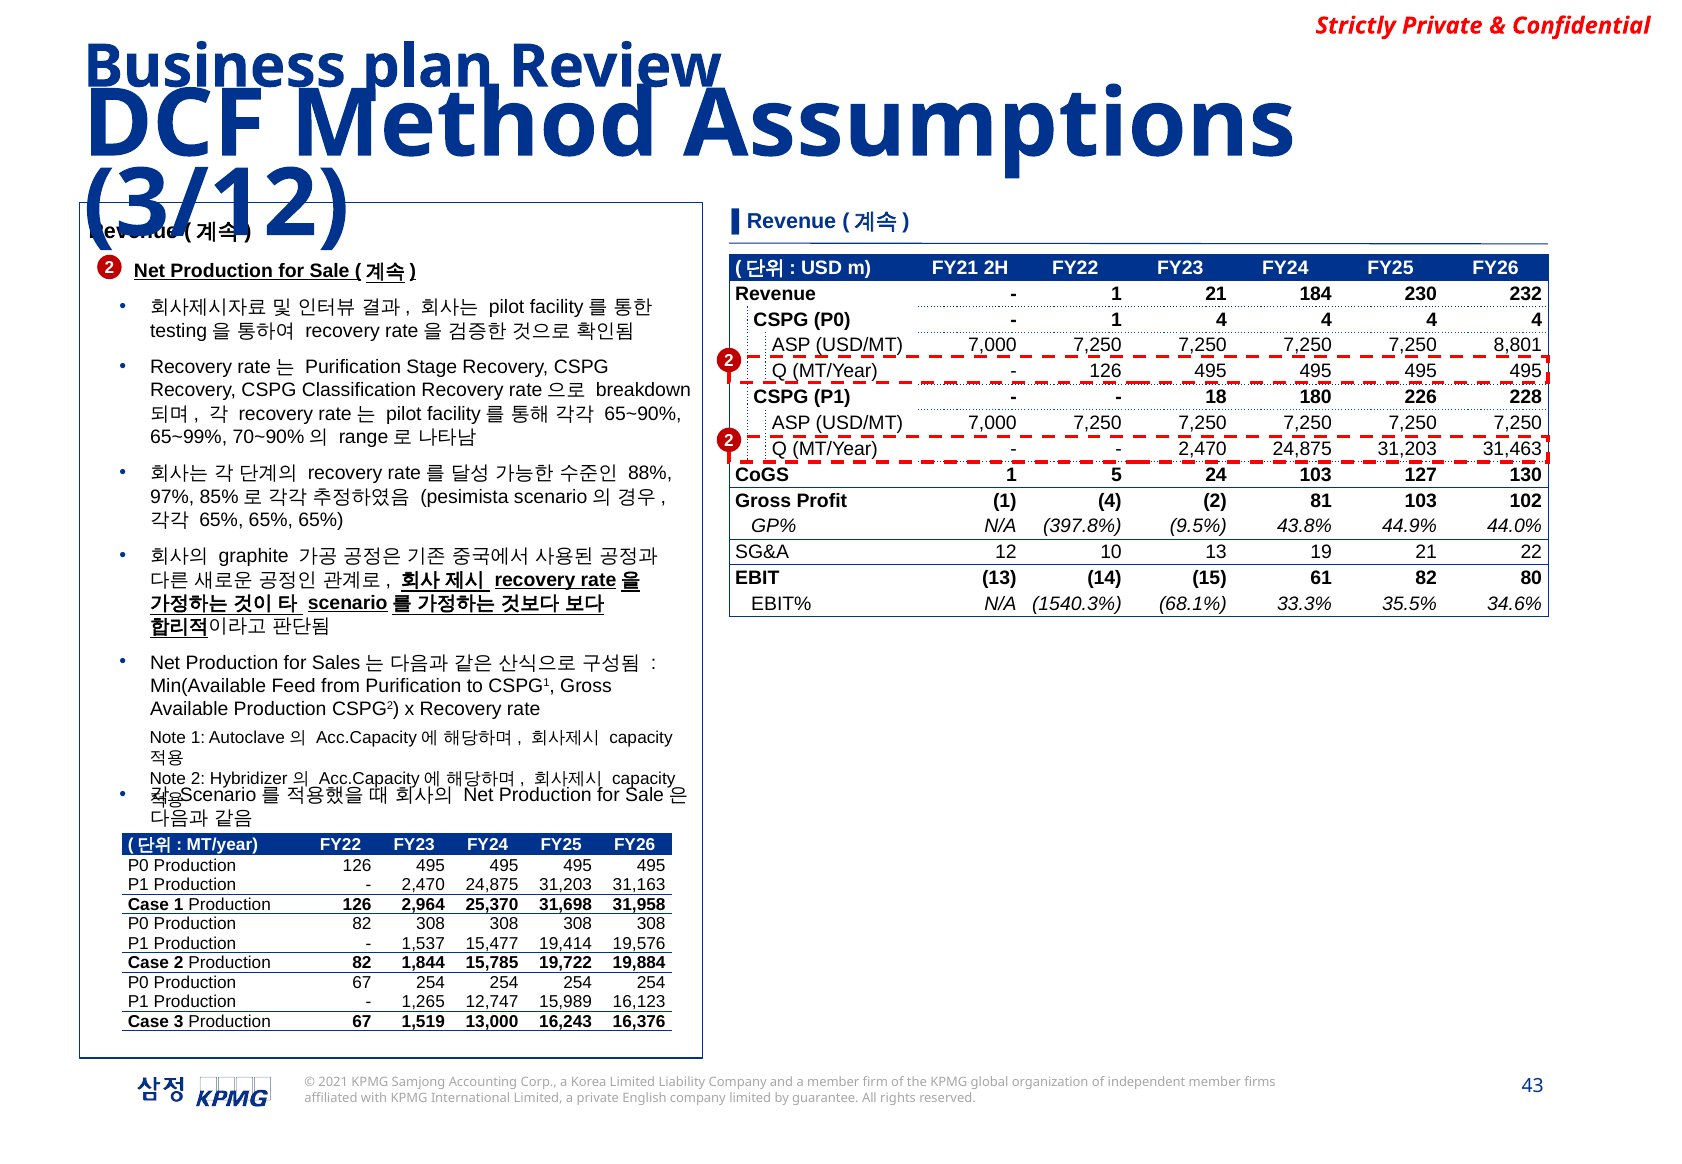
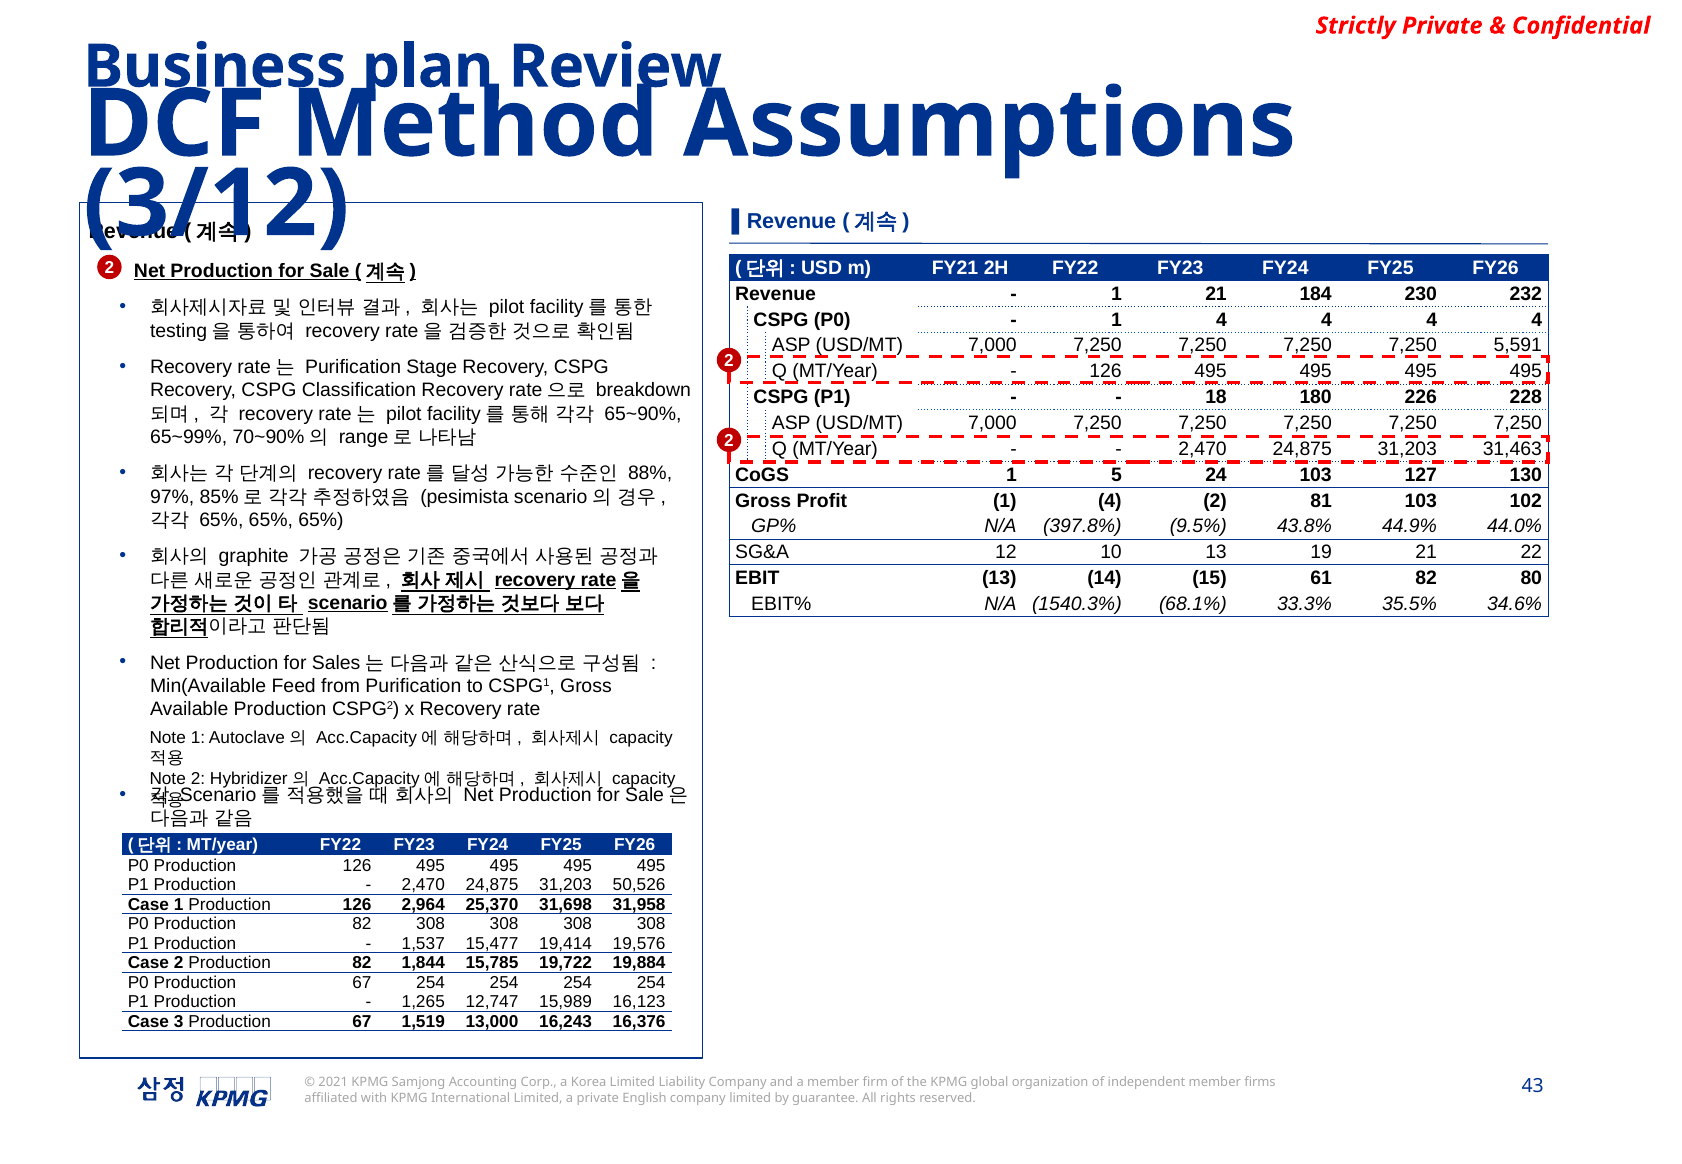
8,801: 8,801 -> 5,591
31,163: 31,163 -> 50,526
